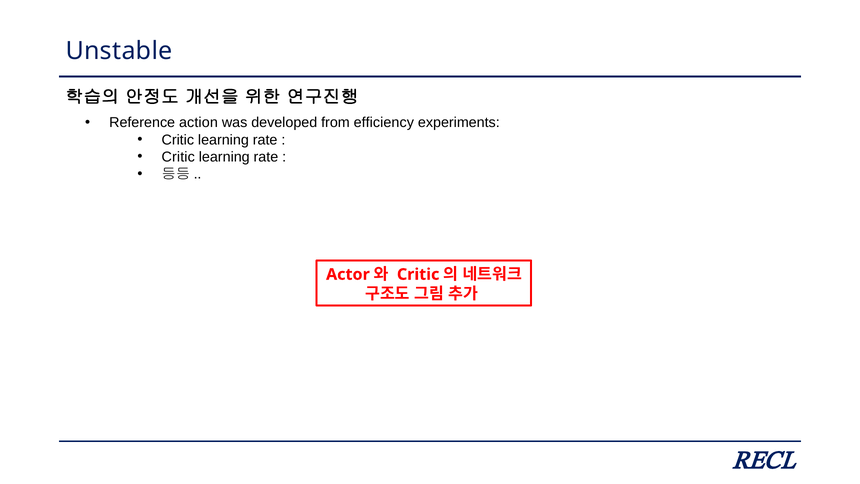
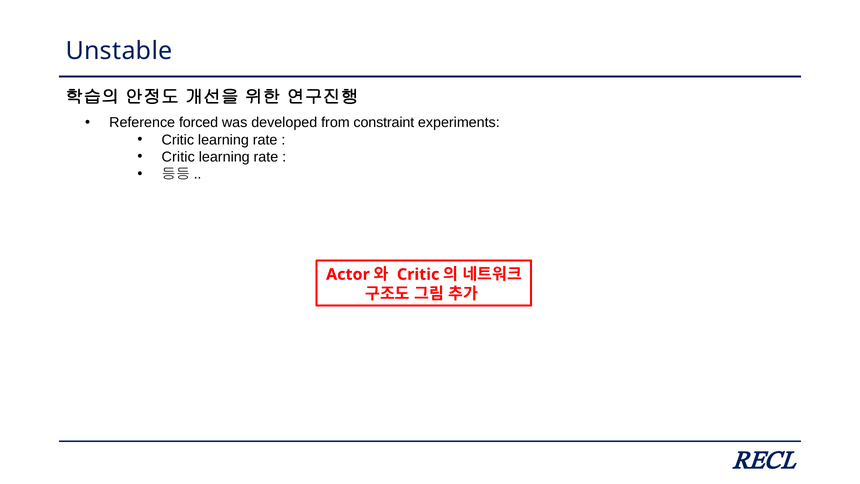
action: action -> forced
efficiency: efficiency -> constraint
